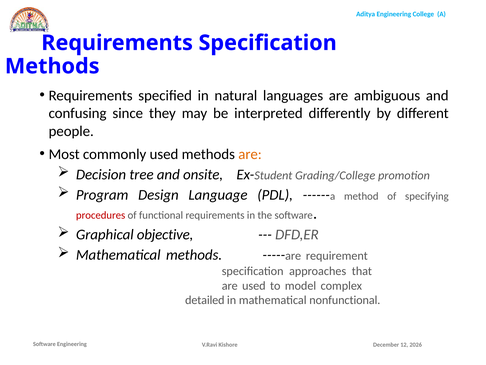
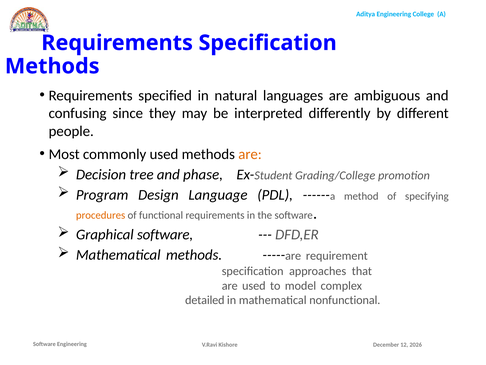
onsite: onsite -> phase
procedures colour: red -> orange
Graphical objective: objective -> software
